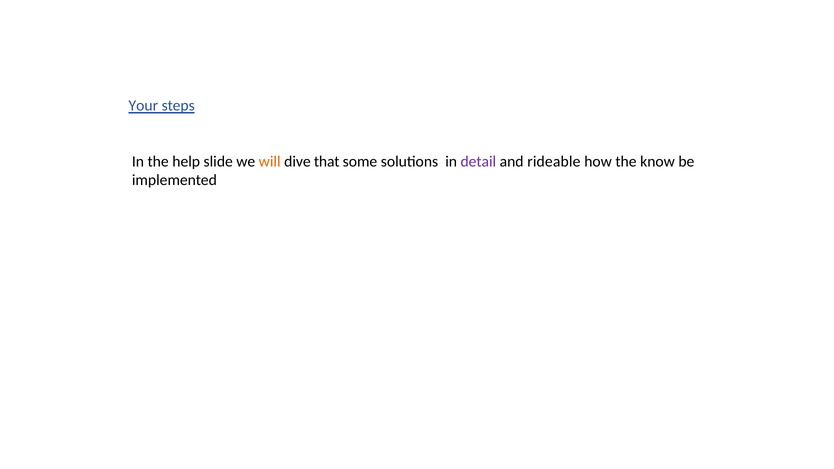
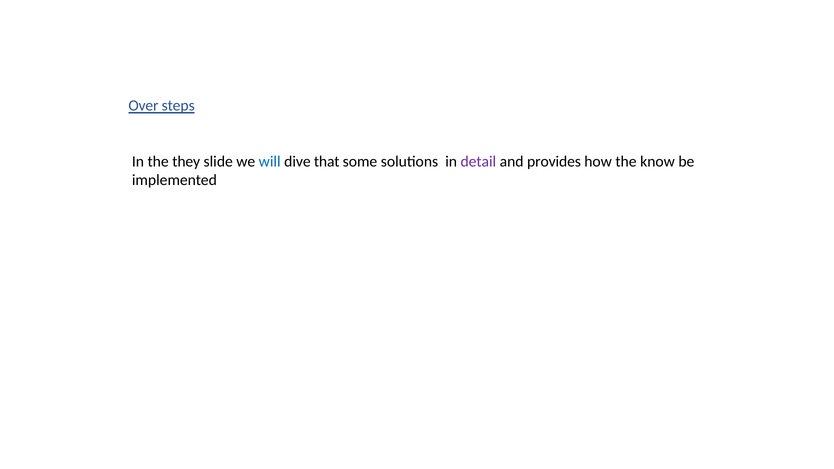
Your: Your -> Over
help: help -> they
will colour: orange -> blue
rideable: rideable -> provides
